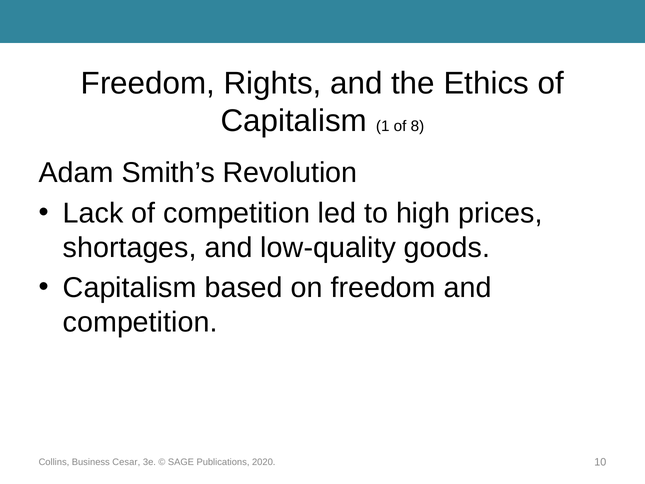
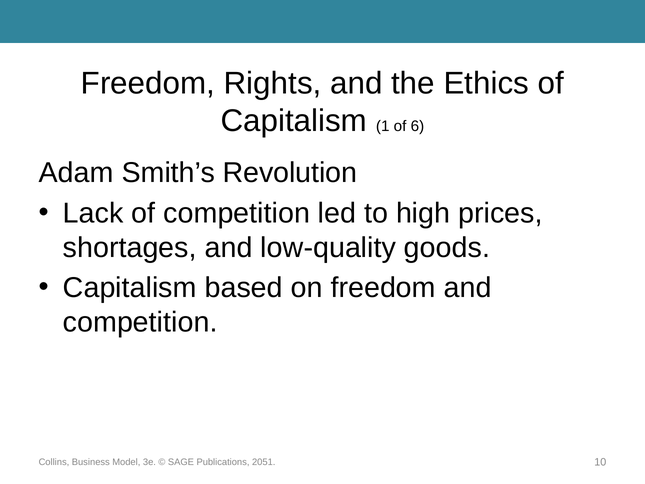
8: 8 -> 6
Cesar: Cesar -> Model
2020: 2020 -> 2051
